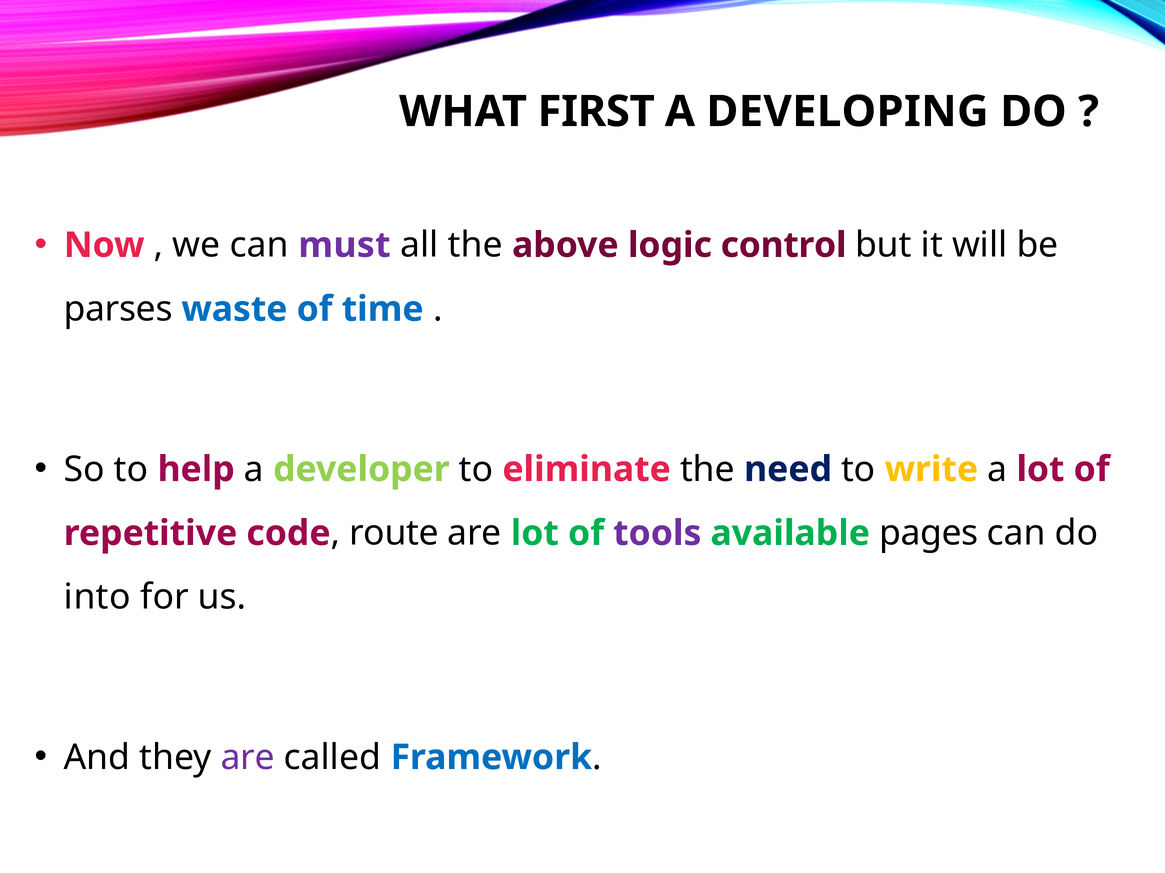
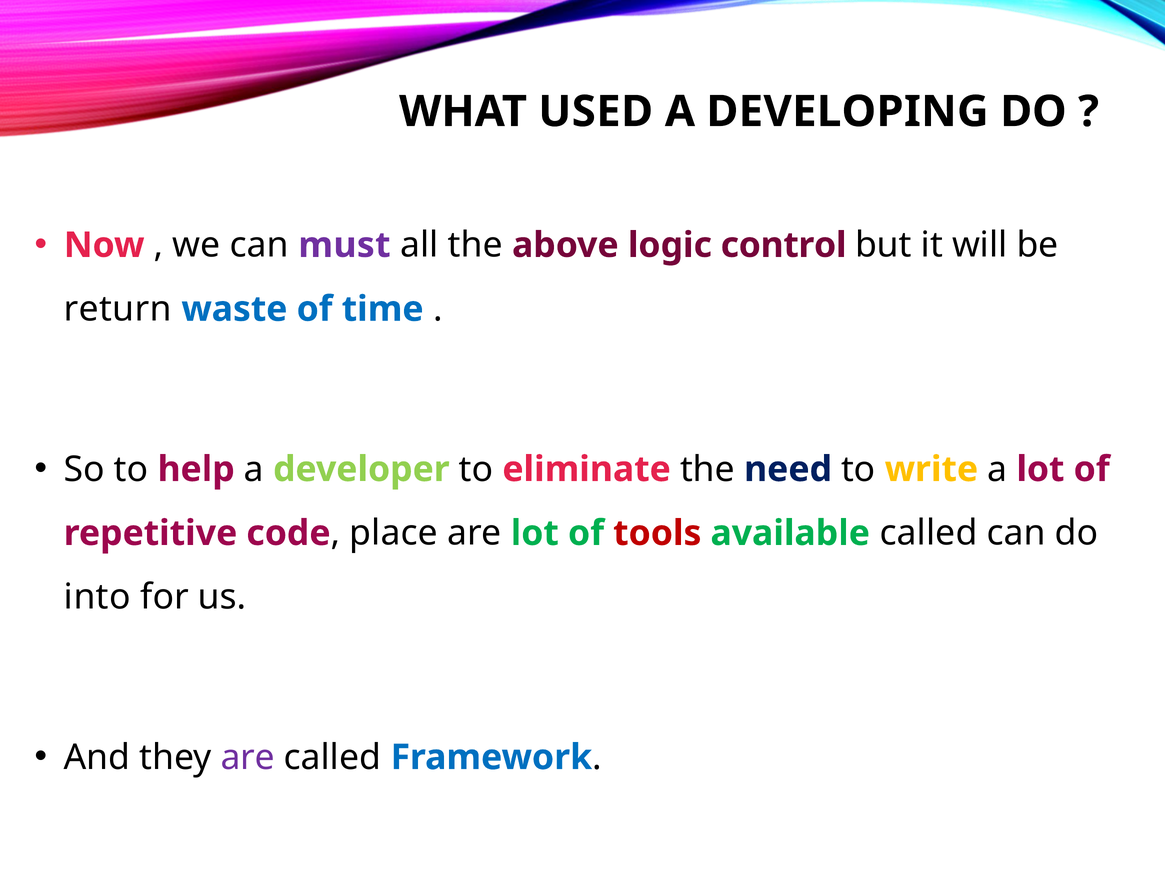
FIRST: FIRST -> USED
parses: parses -> return
route: route -> place
tools colour: purple -> red
available pages: pages -> called
